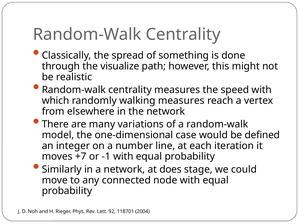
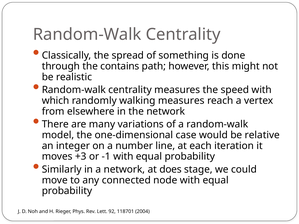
visualize: visualize -> contains
defined: defined -> relative
+7: +7 -> +3
